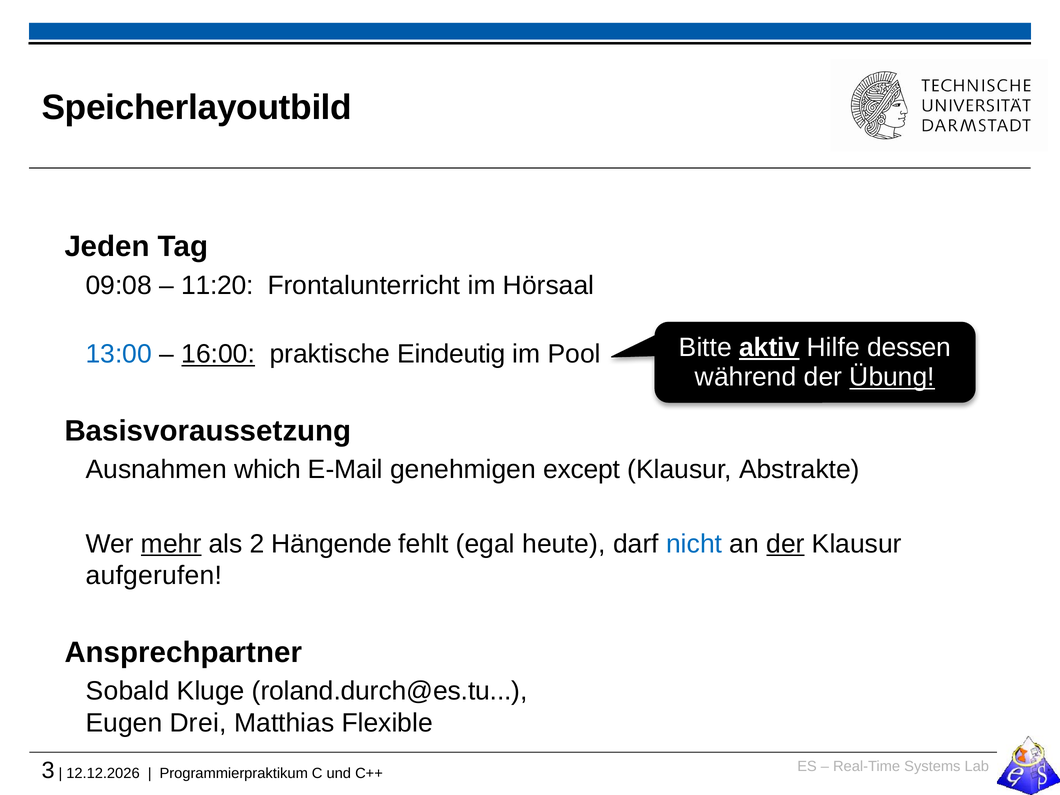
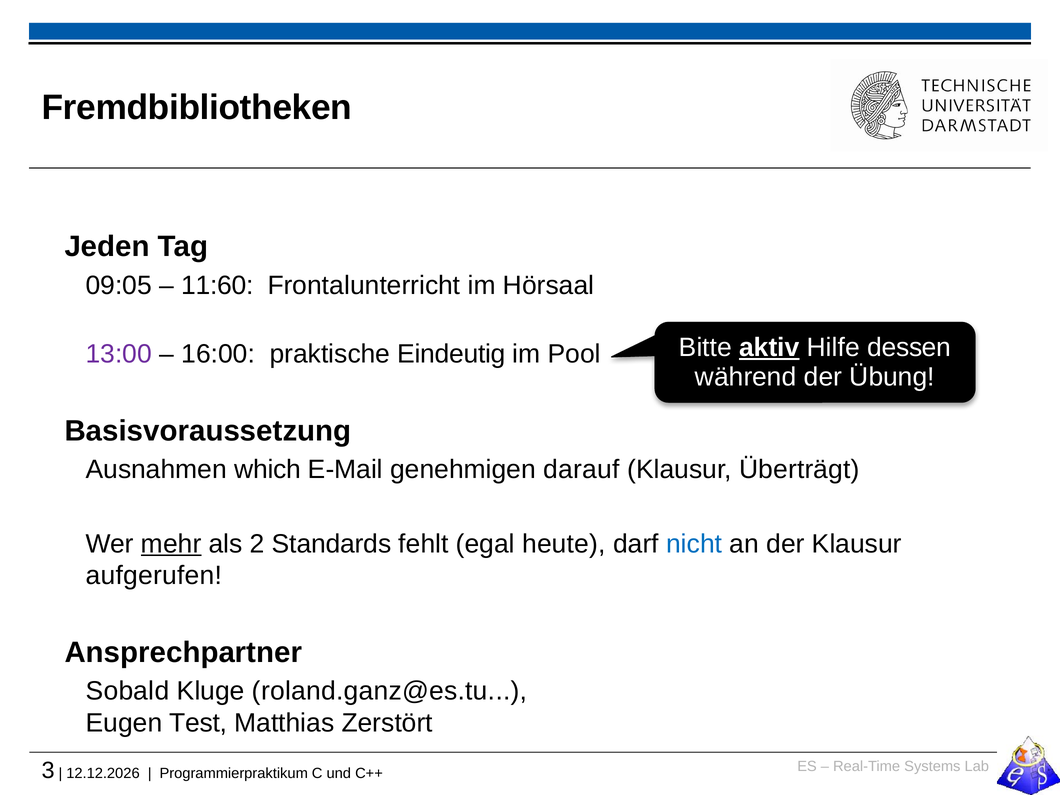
Speicherlayoutbild: Speicherlayoutbild -> Fremdbibliotheken
09:08: 09:08 -> 09:05
11:20: 11:20 -> 11:60
13:00 colour: blue -> purple
16:00 underline: present -> none
Übung underline: present -> none
except: except -> darauf
Abstrakte: Abstrakte -> Überträgt
Hängende: Hängende -> Standards
der at (785, 544) underline: present -> none
roland.durch@es.tu: roland.durch@es.tu -> roland.ganz@es.tu
Drei: Drei -> Test
Flexible: Flexible -> Zerstört
